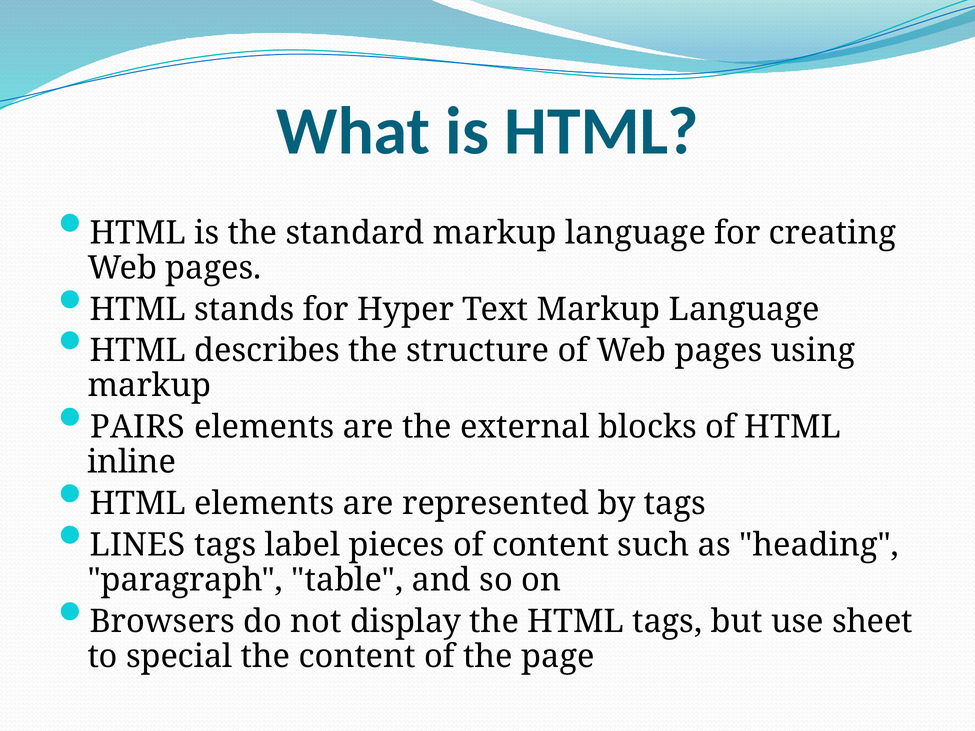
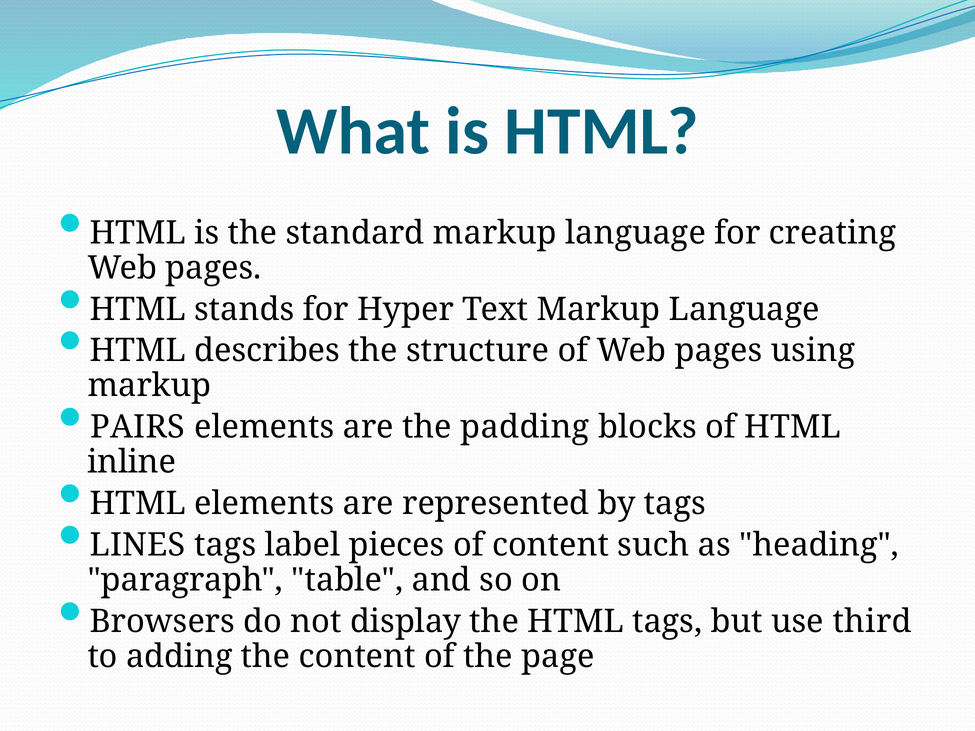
external: external -> padding
sheet: sheet -> third
special: special -> adding
